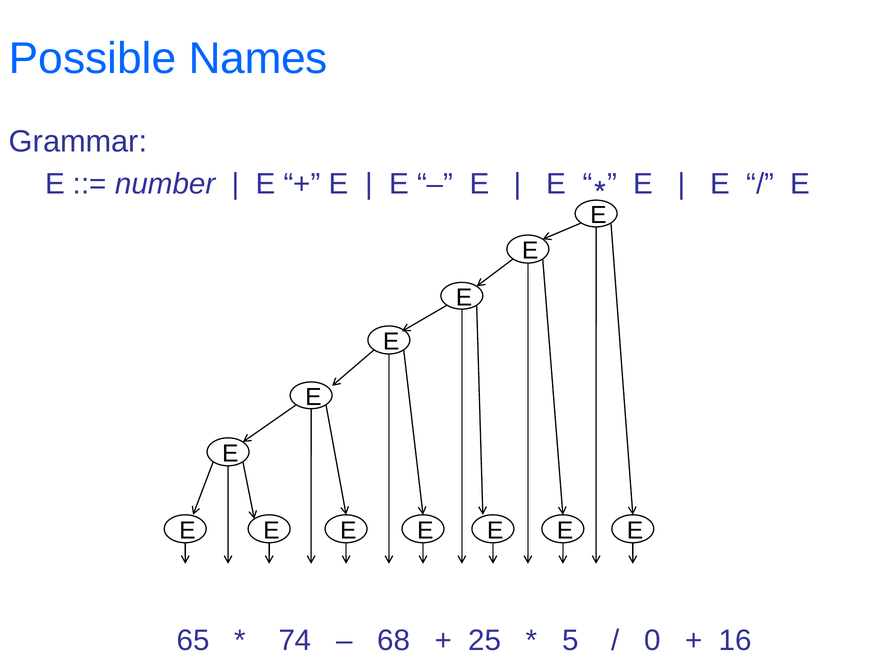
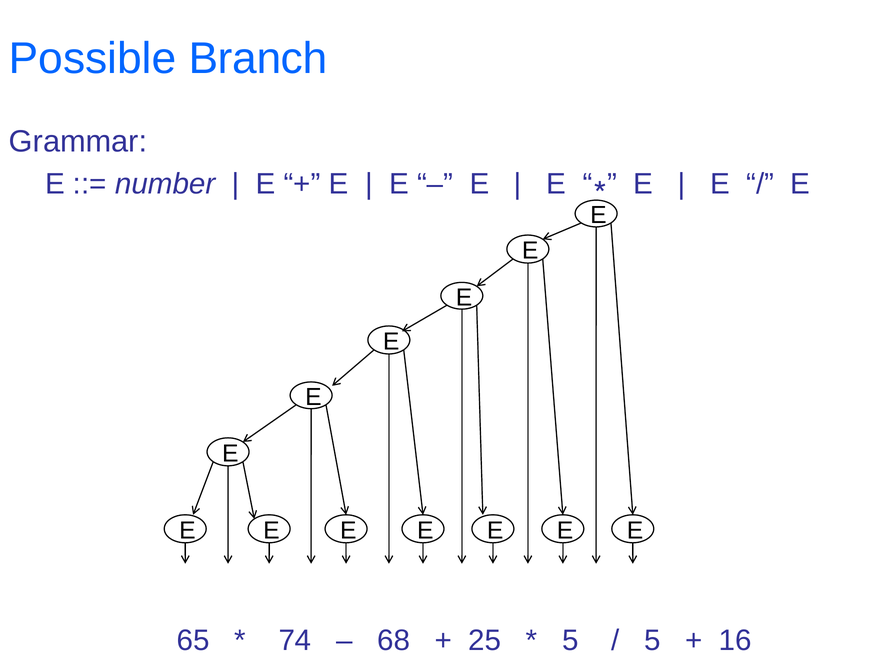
Names: Names -> Branch
0 at (652, 640): 0 -> 5
